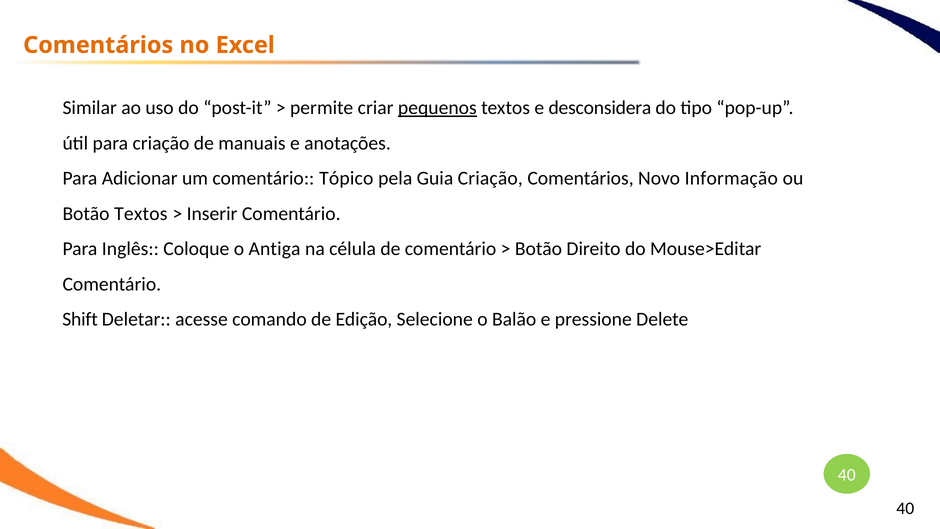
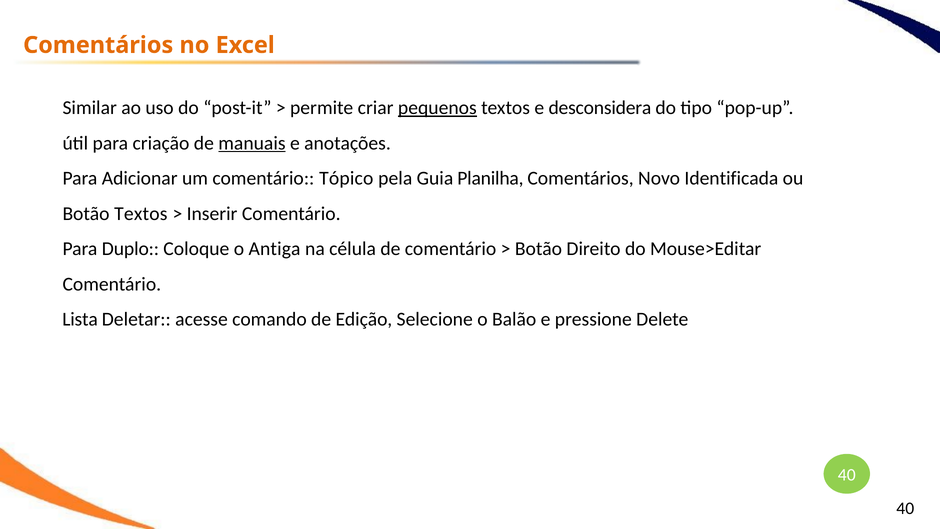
manuais underline: none -> present
Guia Criação: Criação -> Planilha
Informação: Informação -> Identificada
Inglês: Inglês -> Duplo
Shift: Shift -> Lista
